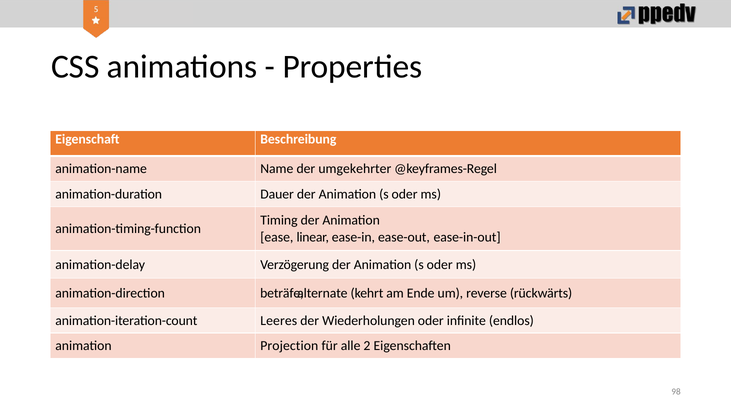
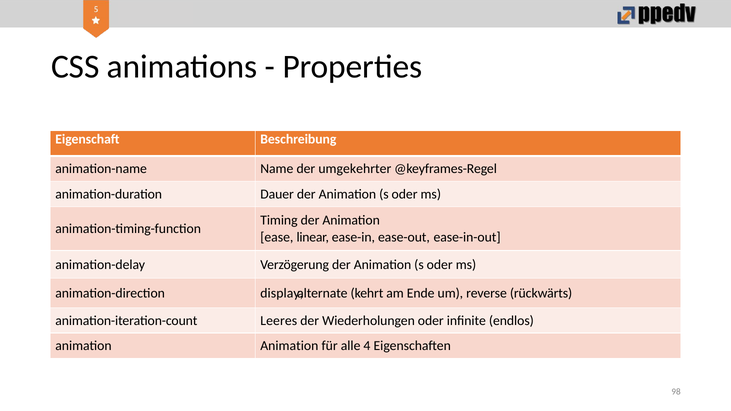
beträfe: beträfe -> display
animation Projection: Projection -> Animation
2: 2 -> 4
